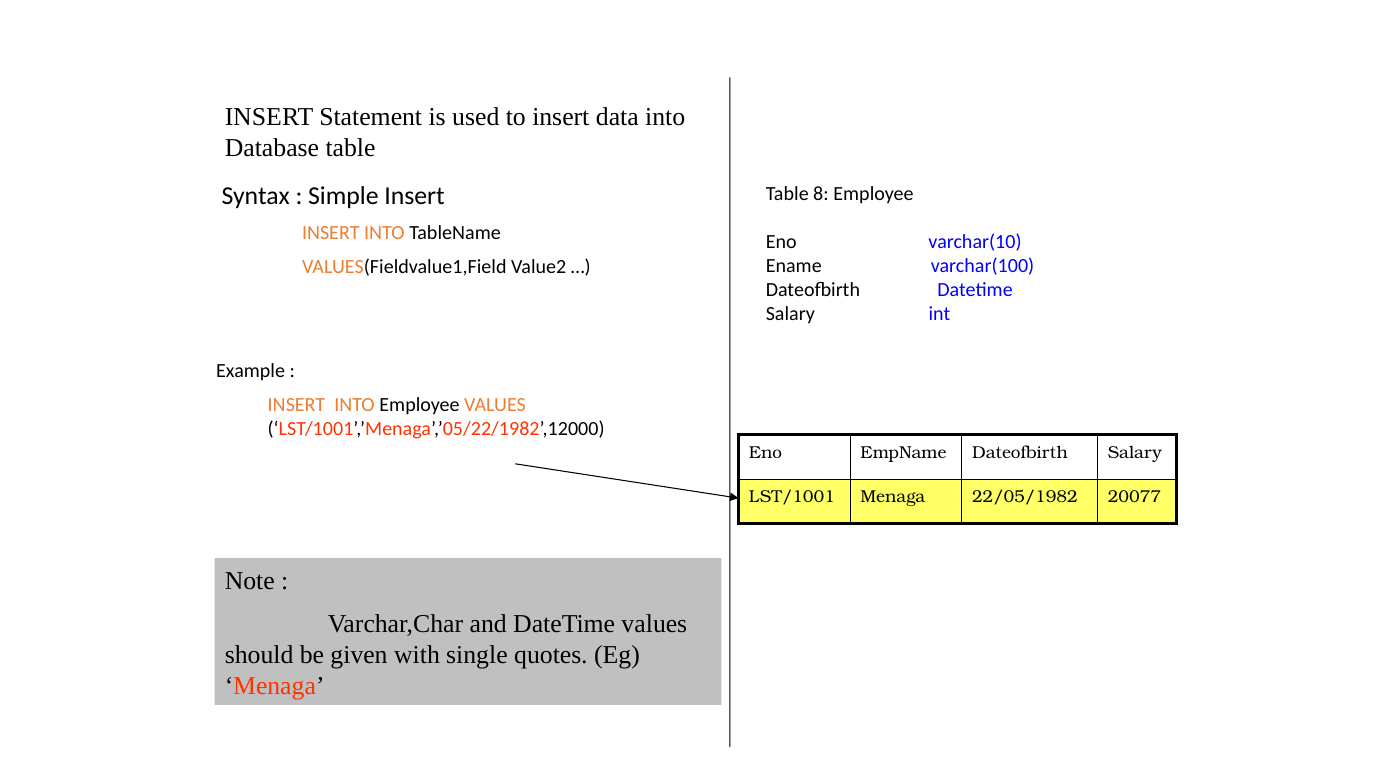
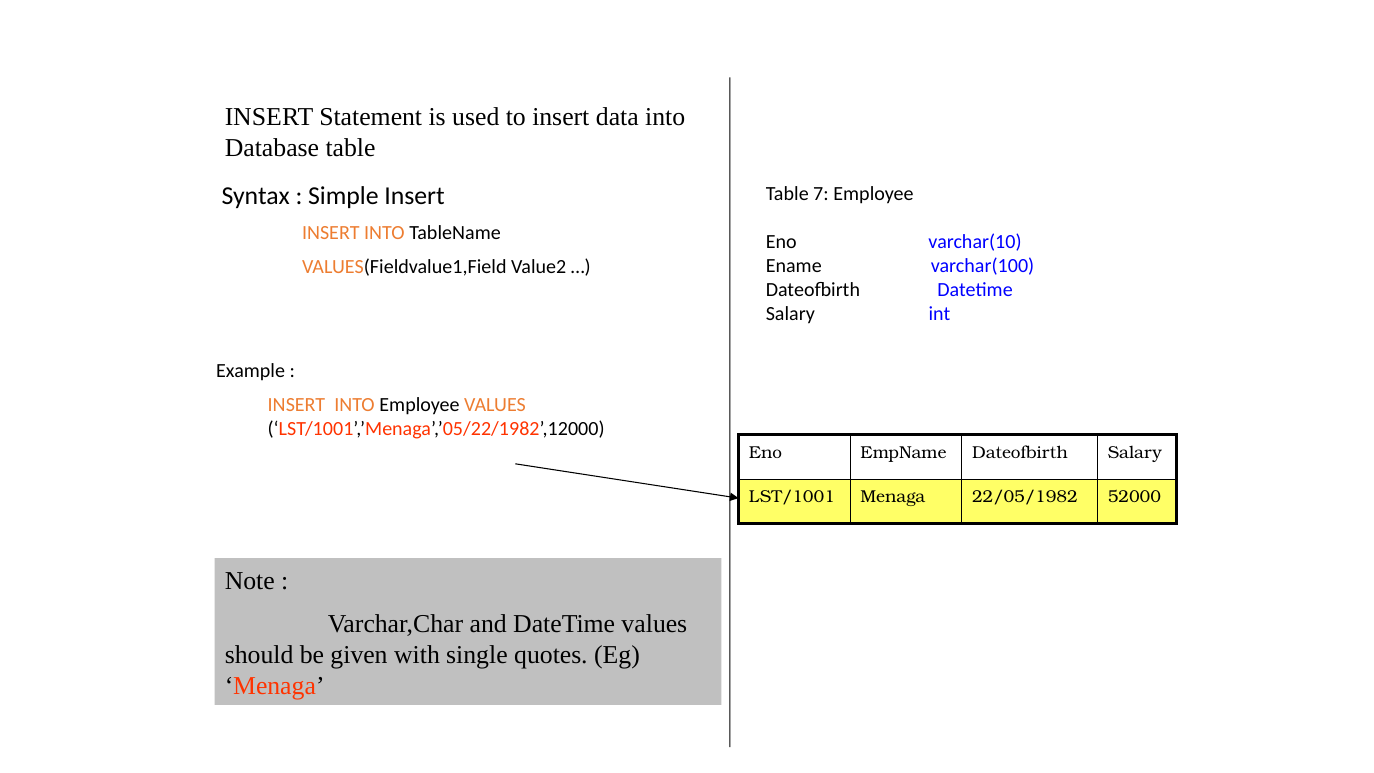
8: 8 -> 7
20077: 20077 -> 52000
